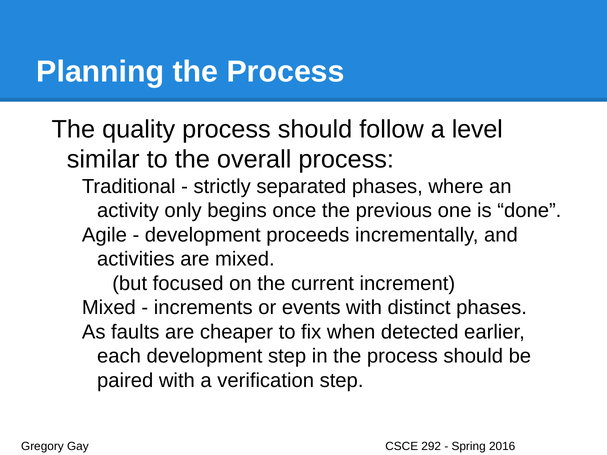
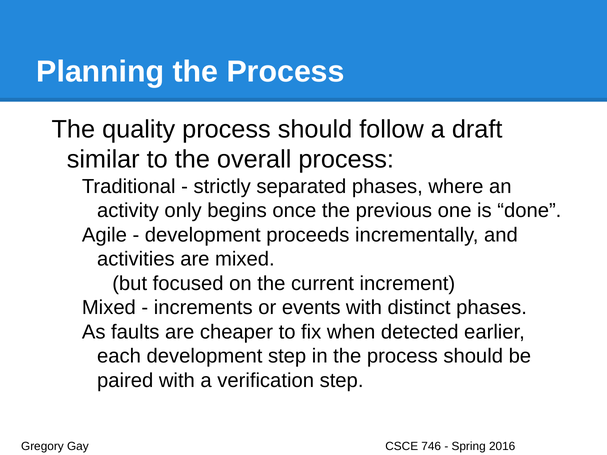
level: level -> draft
292: 292 -> 746
